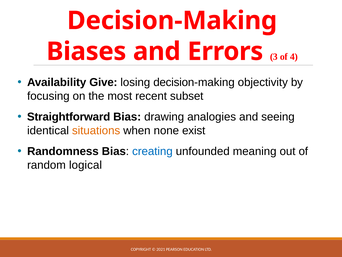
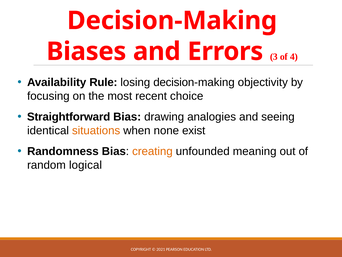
Give: Give -> Rule
subset: subset -> choice
creating colour: blue -> orange
